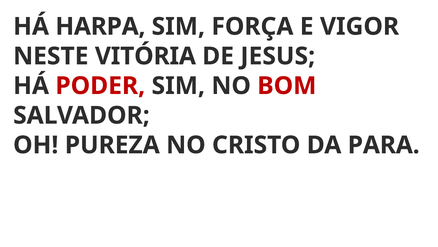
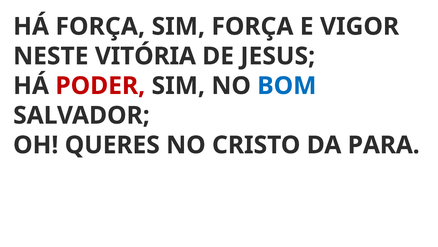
HÁ HARPA: HARPA -> FORÇA
BOM colour: red -> blue
PUREZA: PUREZA -> QUERES
